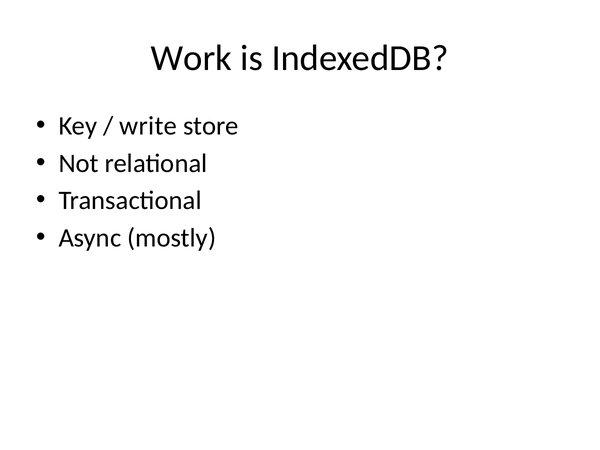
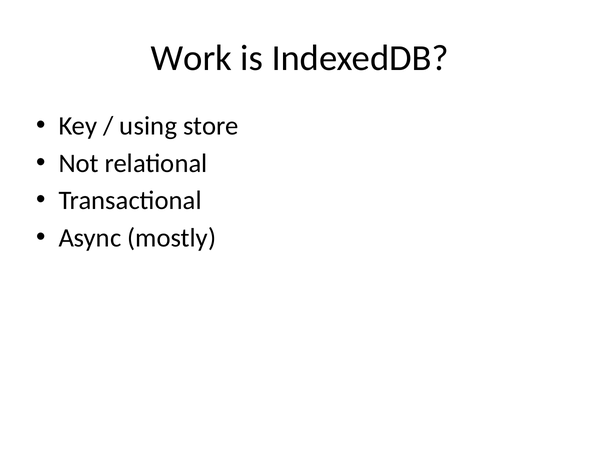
write: write -> using
